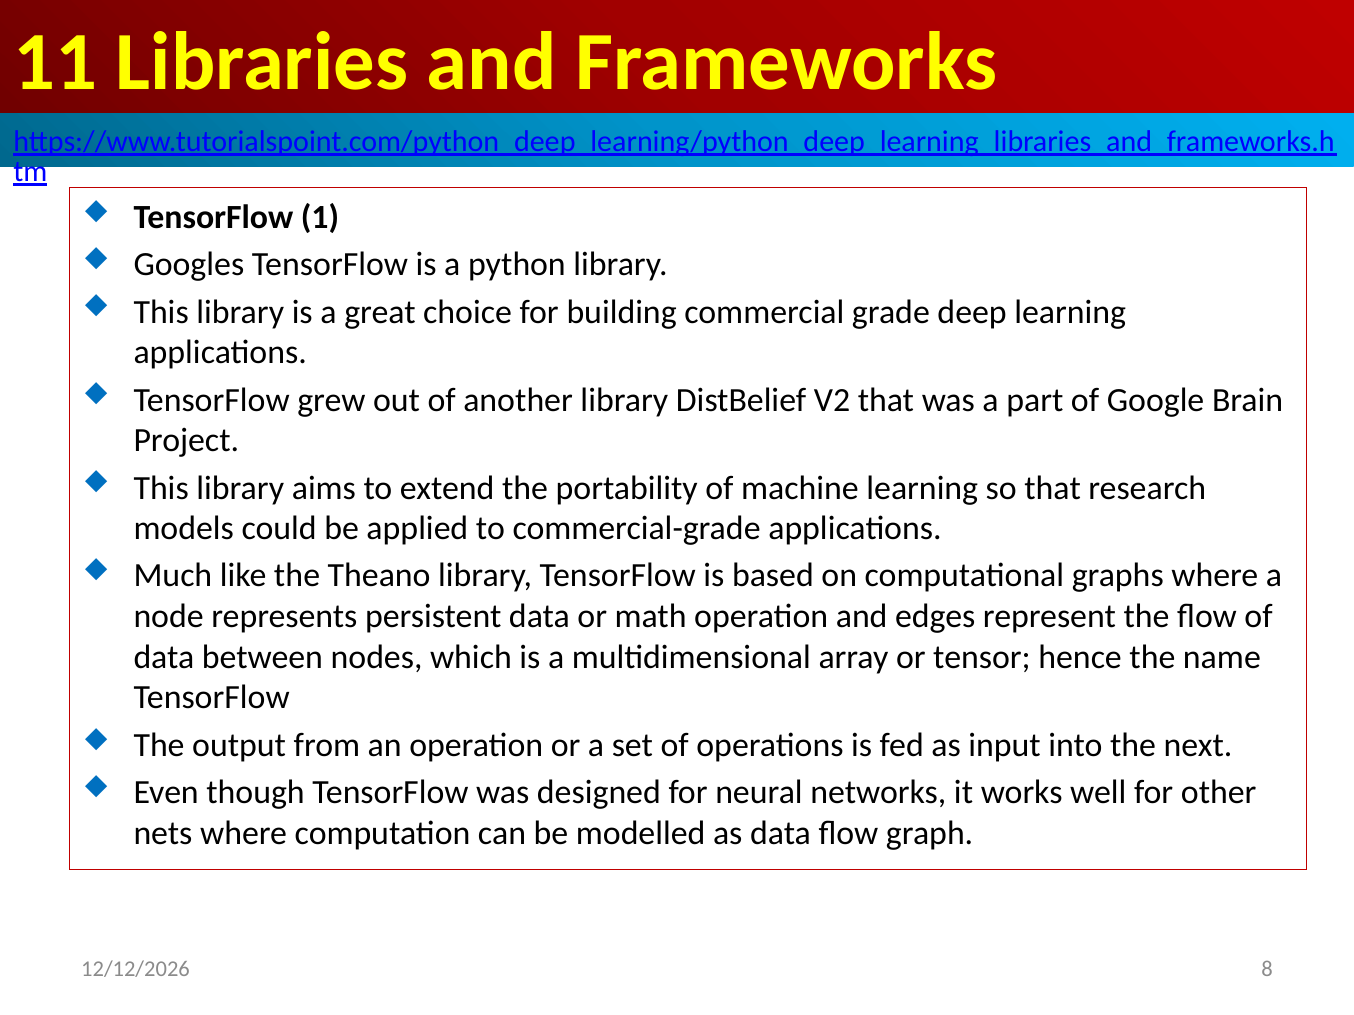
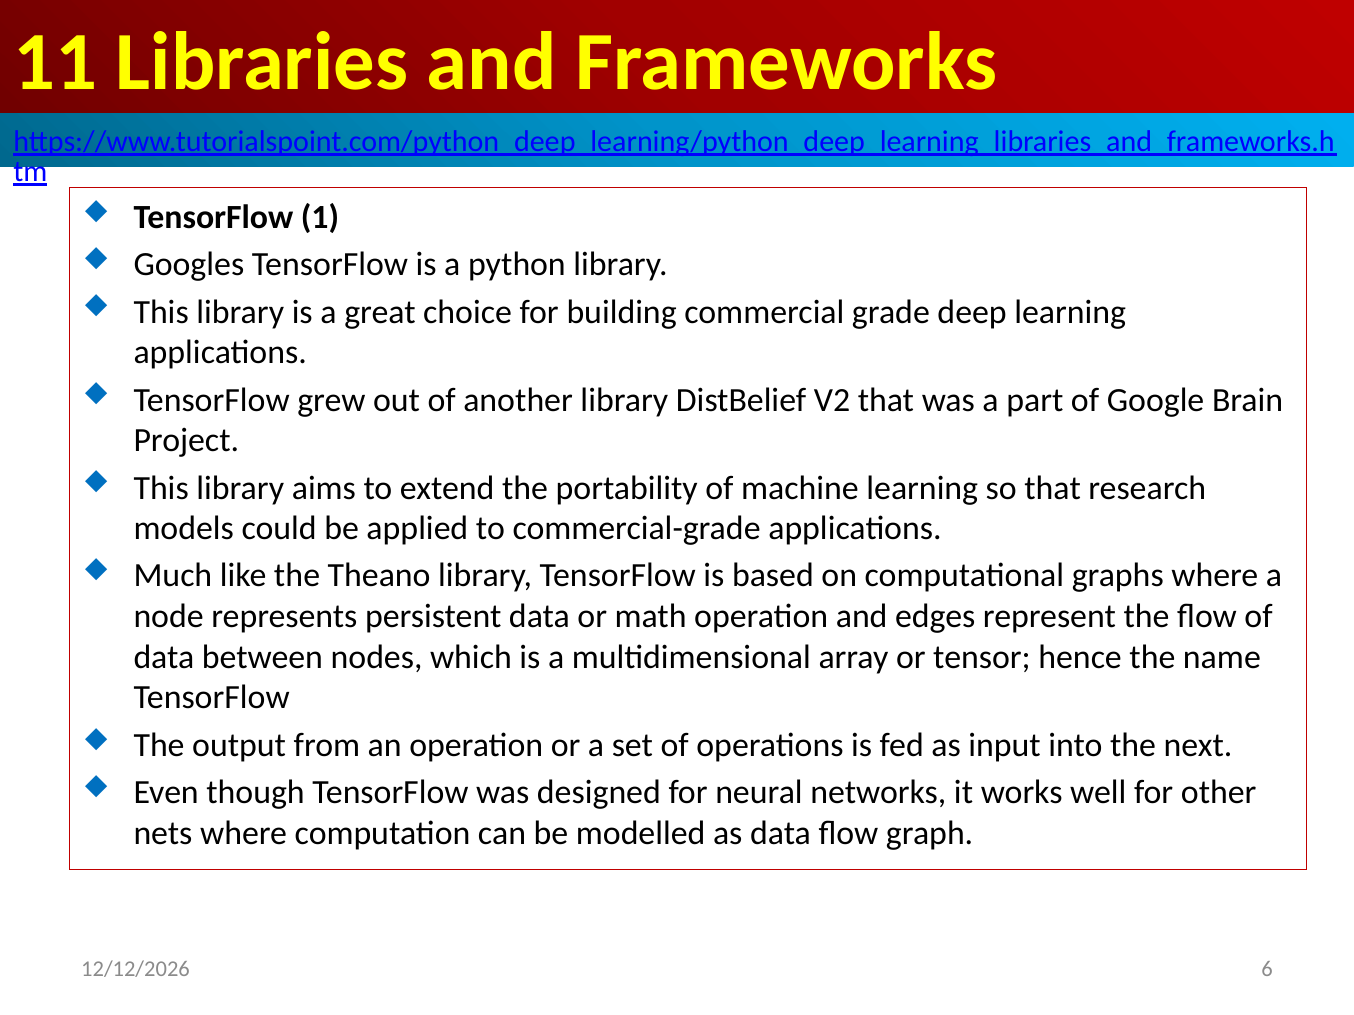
8: 8 -> 6
